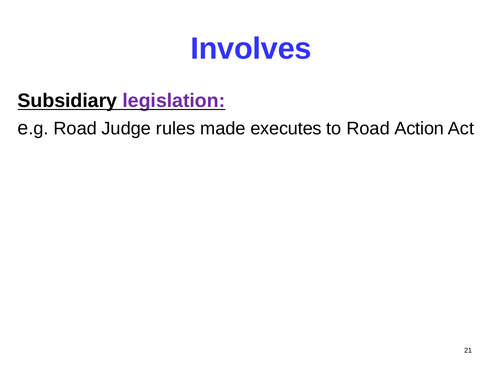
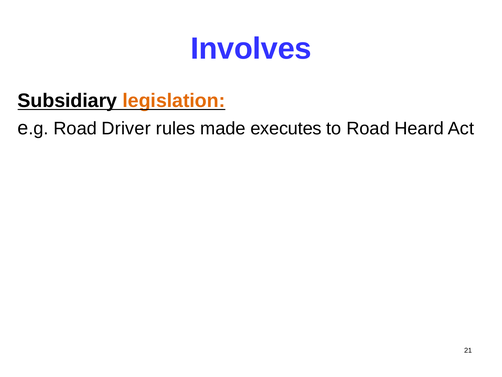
legislation colour: purple -> orange
Judge: Judge -> Driver
Action: Action -> Heard
